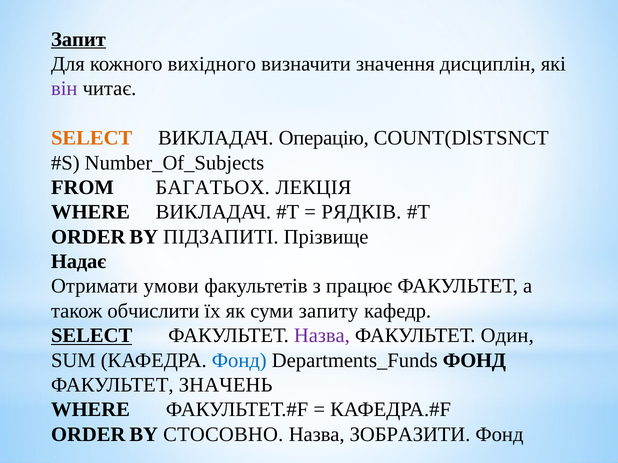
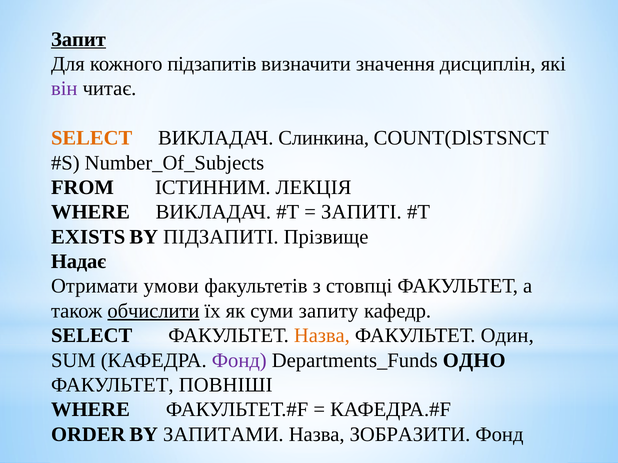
вихідного: вихідного -> підзапитів
Операцію: Операцію -> Слинкина
БАГАТЬОХ: БАГАТЬОХ -> ІСТИННИМ
РЯДКІВ: РЯДКІВ -> ЗАПИТІ
ORDER at (88, 237): ORDER -> EXISTS
працює: працює -> стовпці
обчислити underline: none -> present
SELECT at (92, 336) underline: present -> none
Назва at (322, 336) colour: purple -> orange
Фонд at (239, 361) colour: blue -> purple
Departments_Funds ФОНД: ФОНД -> ОДНО
ЗНАЧЕНЬ: ЗНАЧЕНЬ -> ПОВНІШІ
СТОСОВНО: СТОСОВНО -> ЗАПИТАМИ
